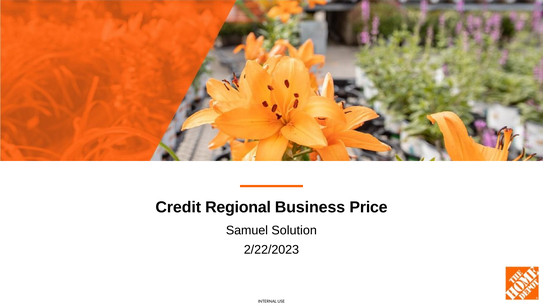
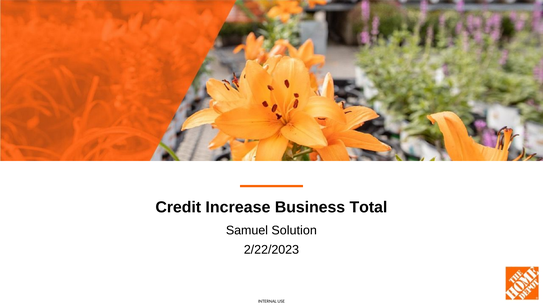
Regional: Regional -> Increase
Price: Price -> Total
